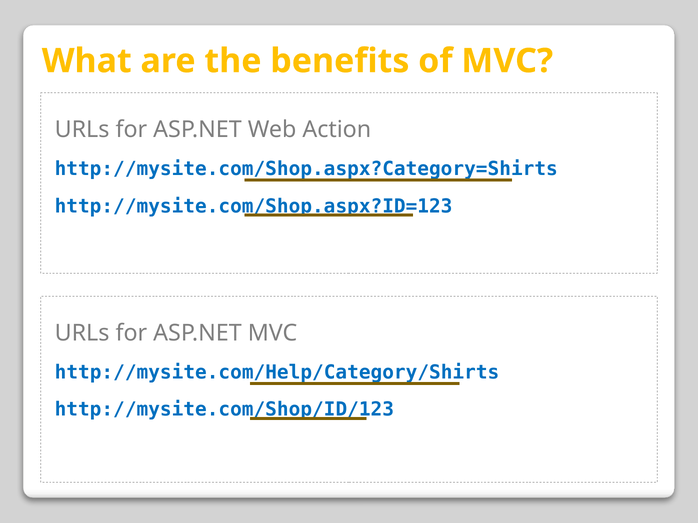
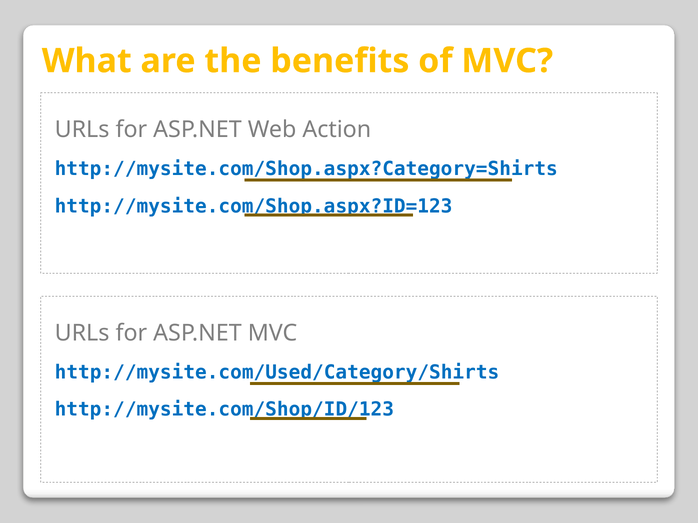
http://mysite.com/Help/Category/Shirts: http://mysite.com/Help/Category/Shirts -> http://mysite.com/Used/Category/Shirts
